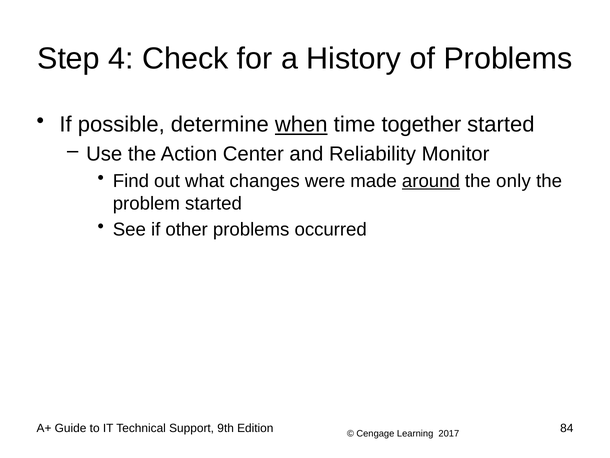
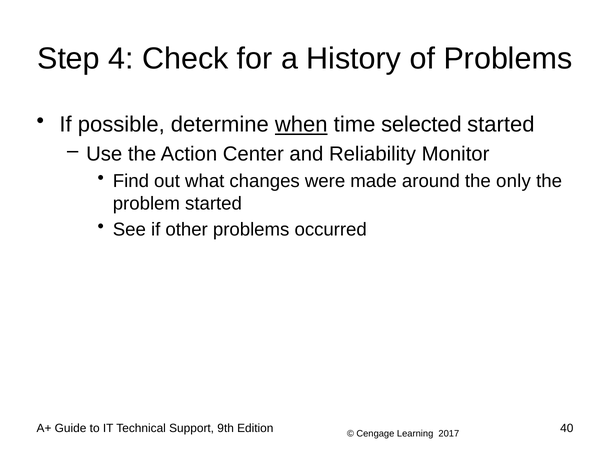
together: together -> selected
around underline: present -> none
84: 84 -> 40
